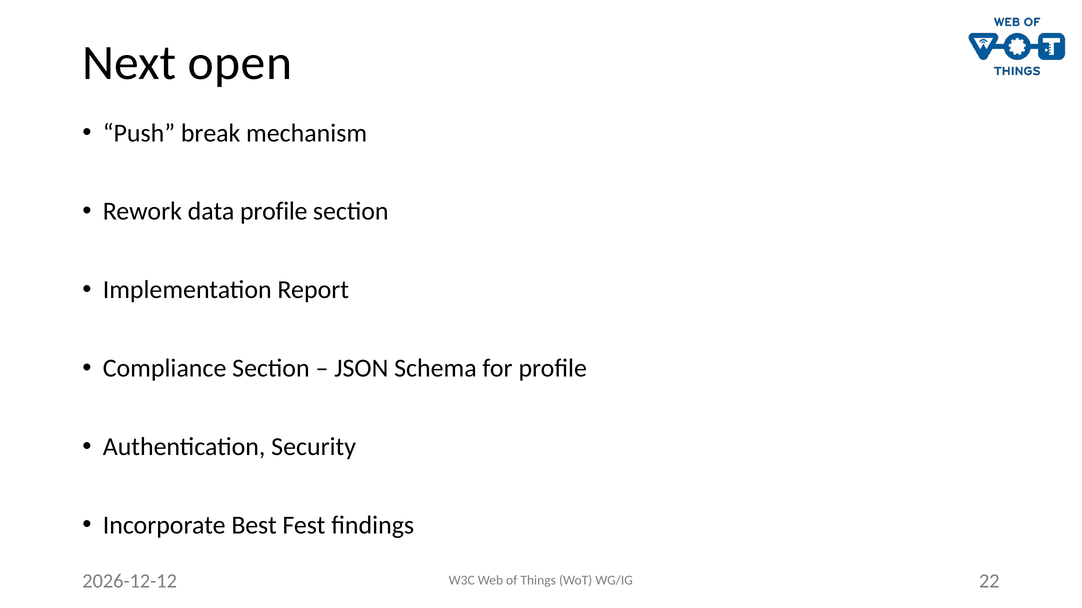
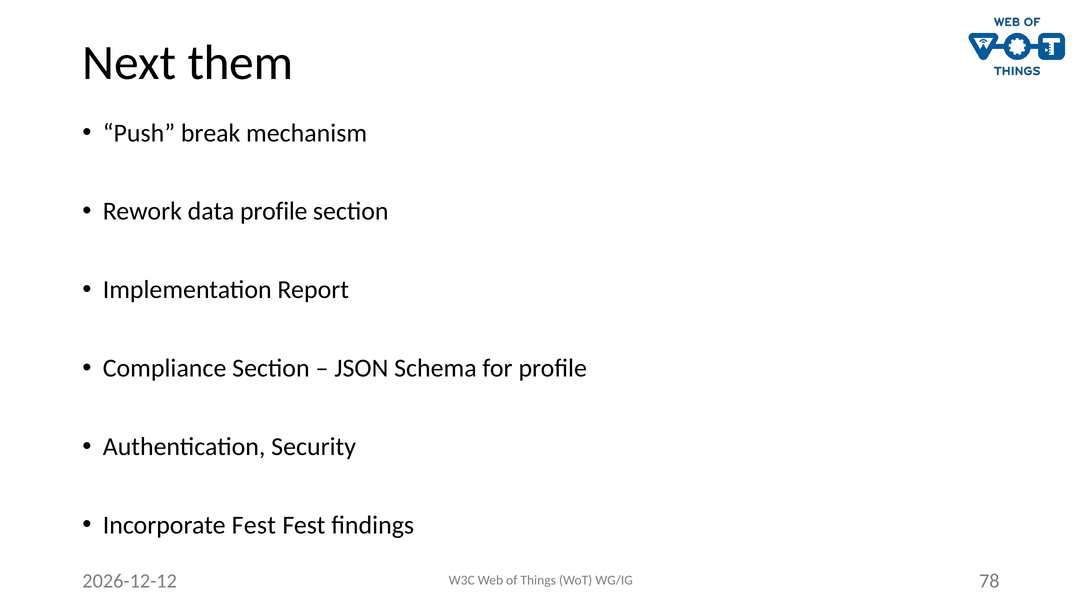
open: open -> them
Incorporate Best: Best -> Fest
22: 22 -> 78
